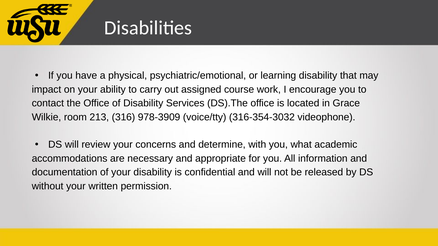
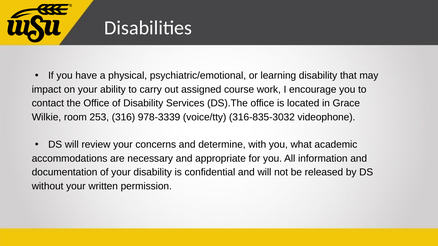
213: 213 -> 253
978-3909: 978-3909 -> 978-3339
316-354-3032: 316-354-3032 -> 316-835-3032
